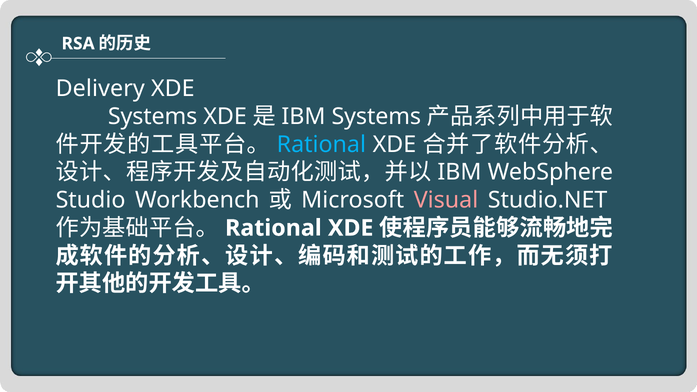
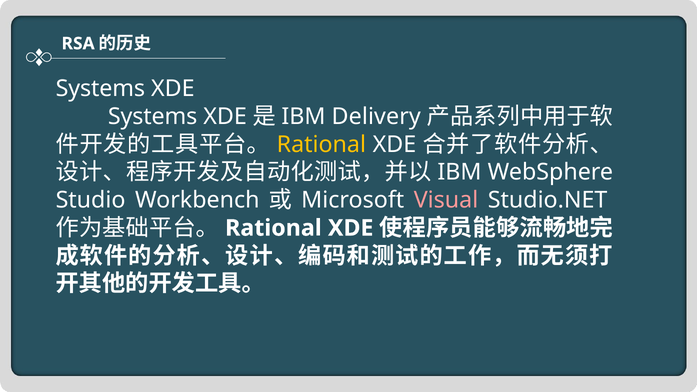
Delivery at (100, 89): Delivery -> Systems
Systems at (376, 117): Systems -> Delivery
Rational at (321, 144) colour: light blue -> yellow
